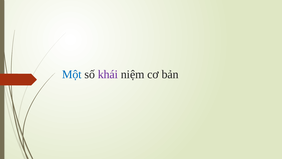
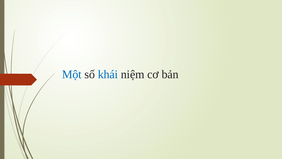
khái colour: purple -> blue
